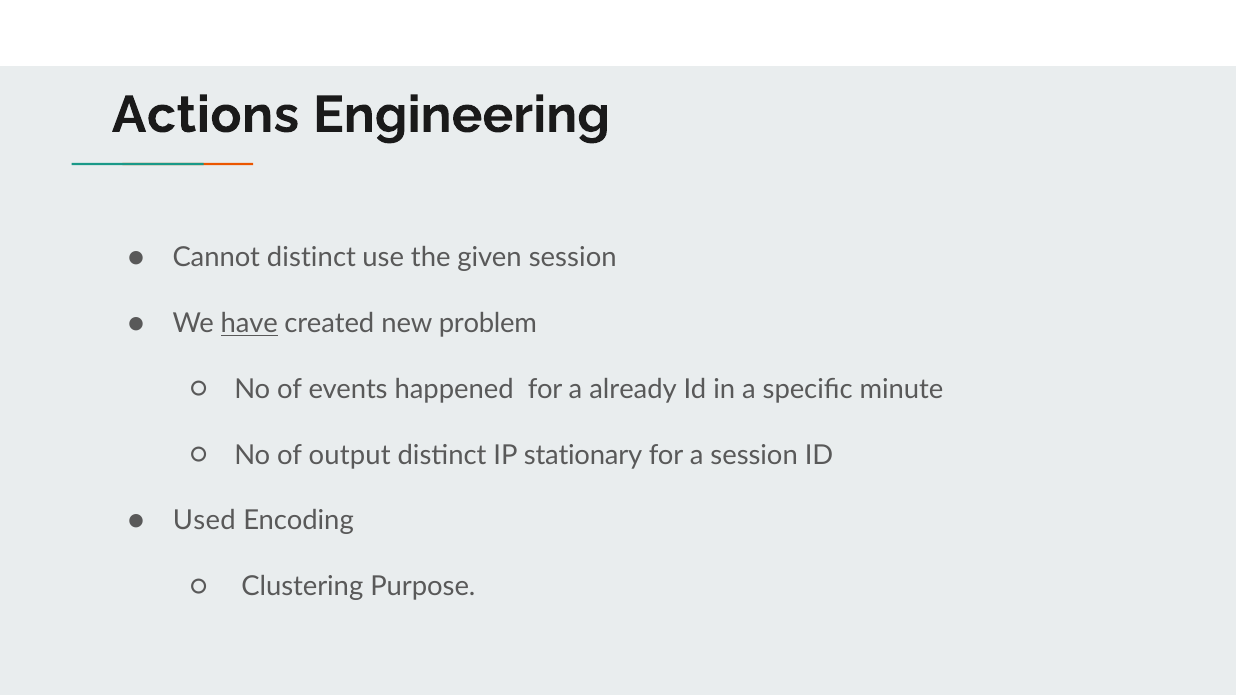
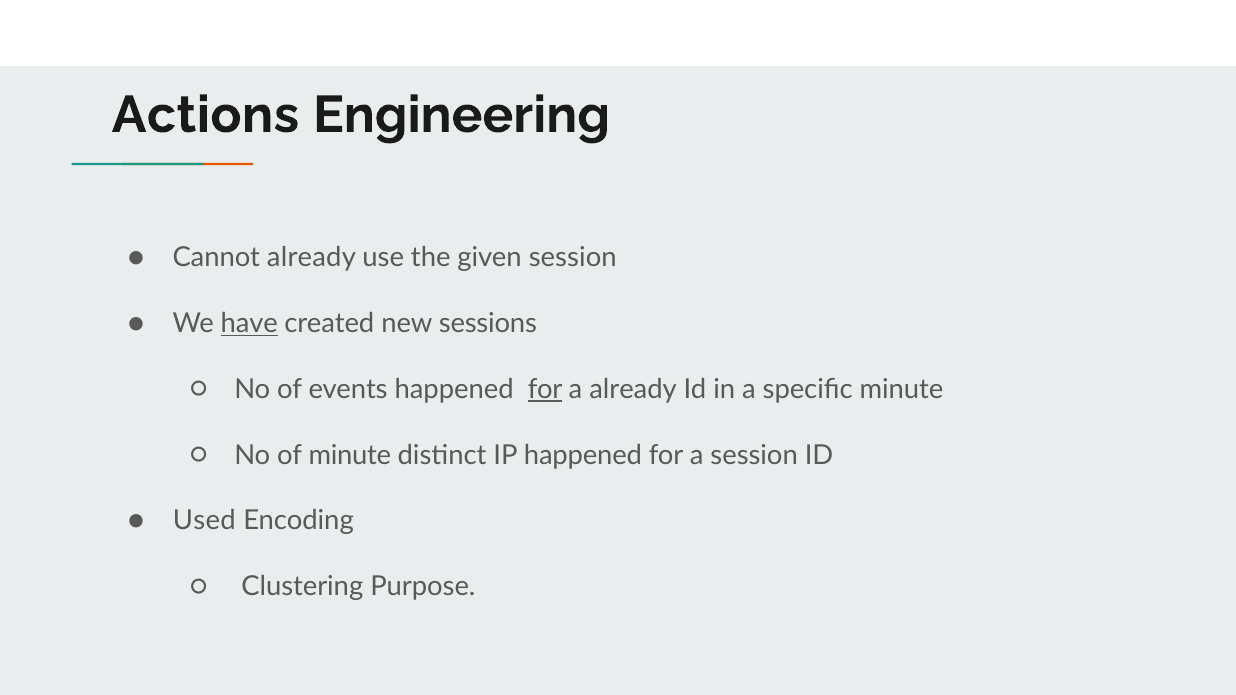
Cannot distinct: distinct -> already
problem: problem -> sessions
for at (545, 389) underline: none -> present
of output: output -> minute
IP stationary: stationary -> happened
